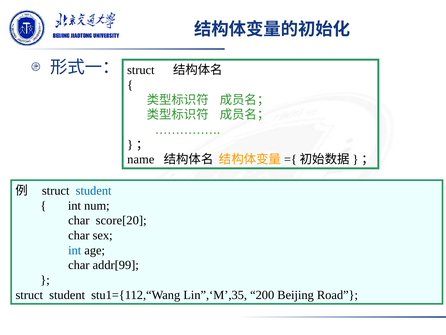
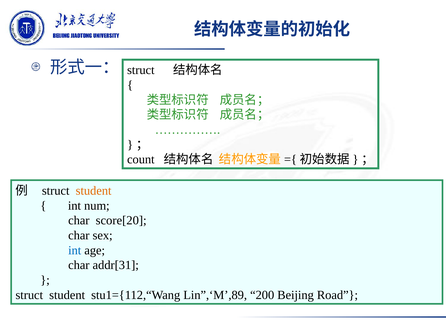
name: name -> count
student at (94, 190) colour: blue -> orange
addr[99: addr[99 -> addr[31
Lin”,‘M’,35: Lin”,‘M’,35 -> Lin”,‘M’,89
